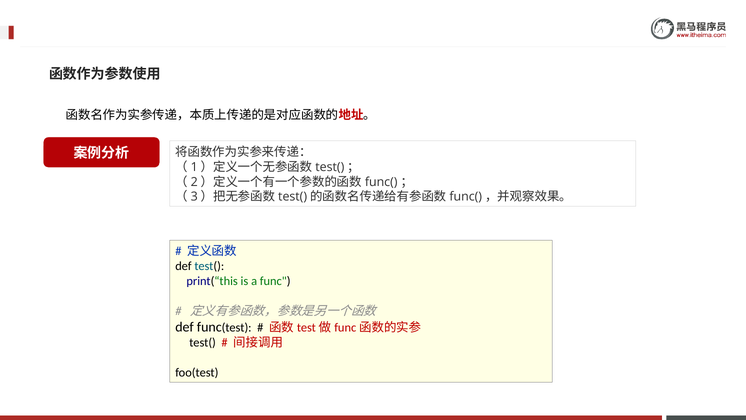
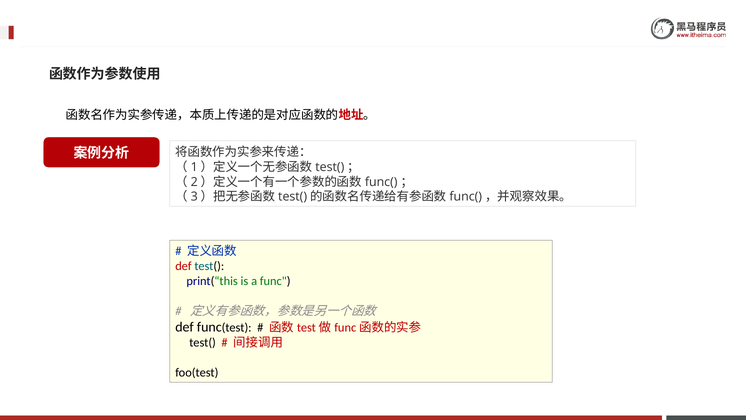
def at (183, 266) colour: black -> red
